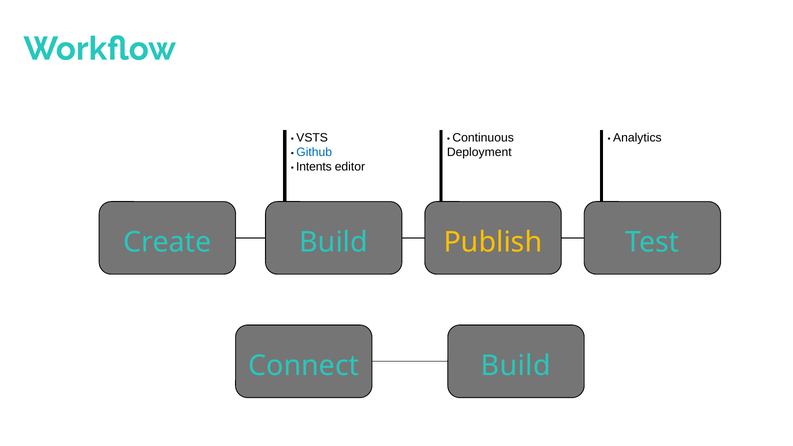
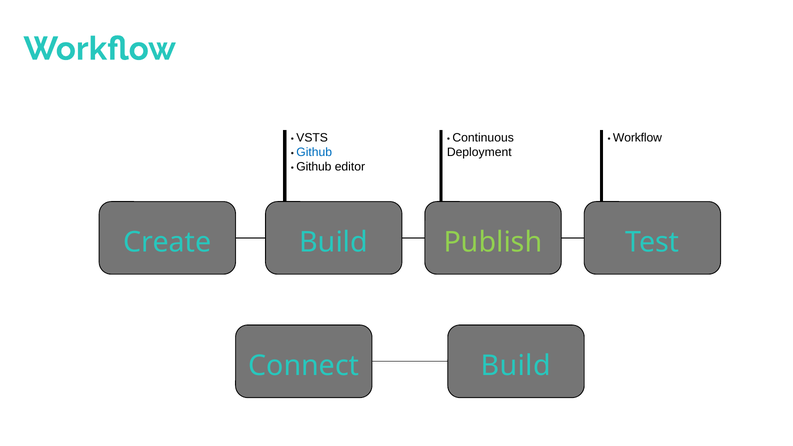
Analytics at (637, 138): Analytics -> Workflow
Intents at (314, 167): Intents -> Github
Publish colour: yellow -> light green
